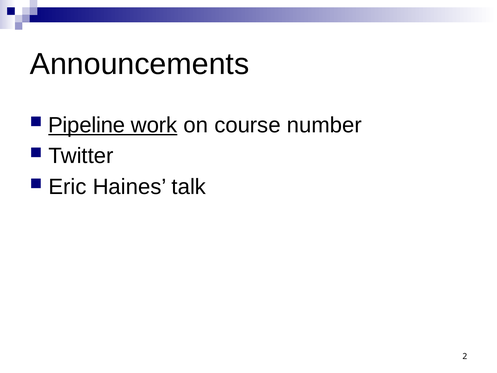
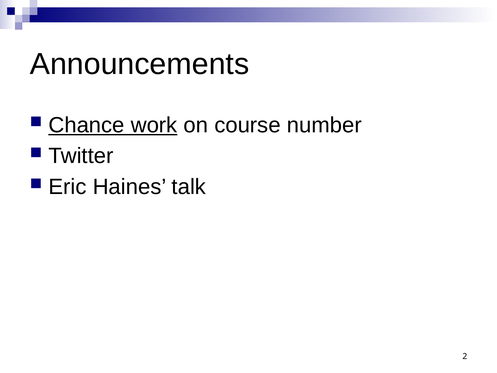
Pipeline: Pipeline -> Chance
